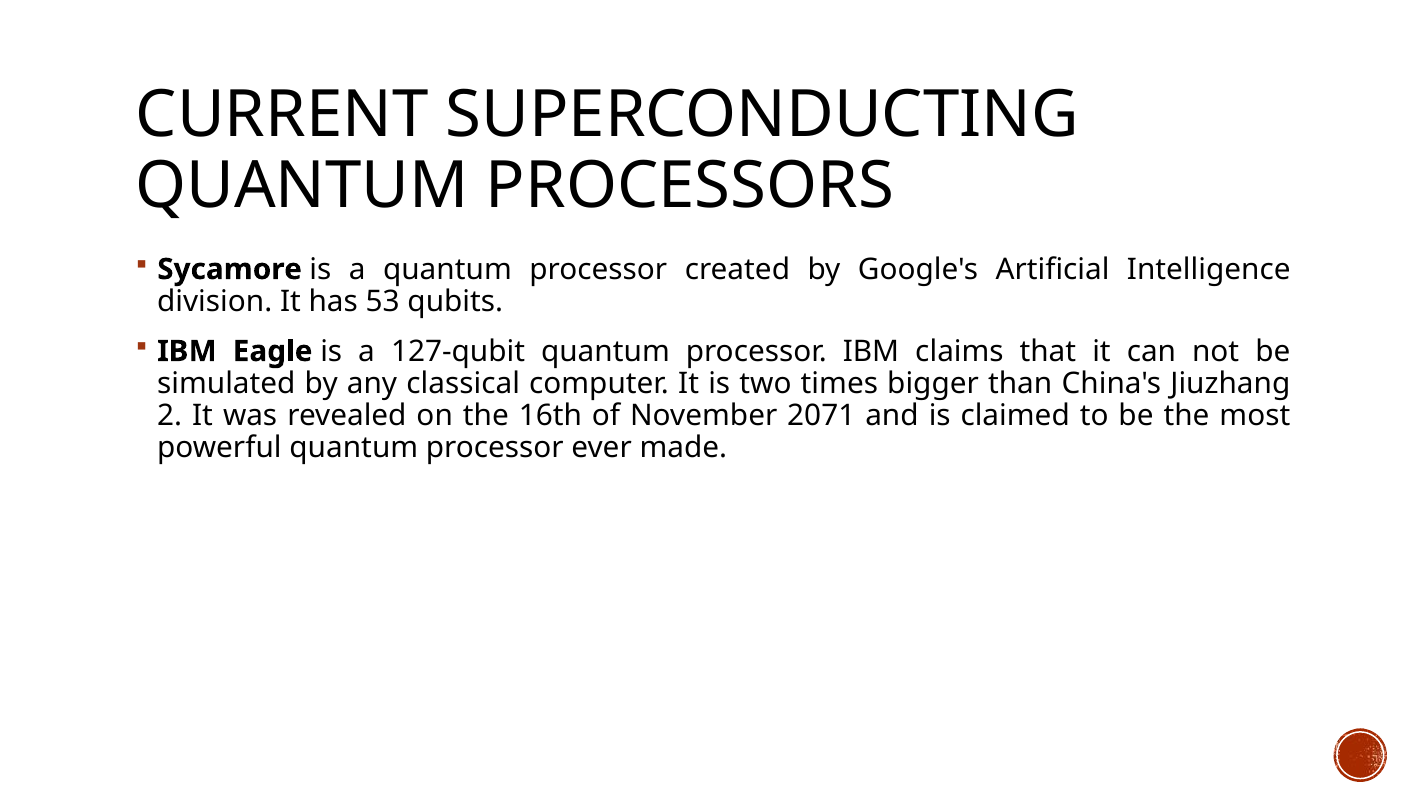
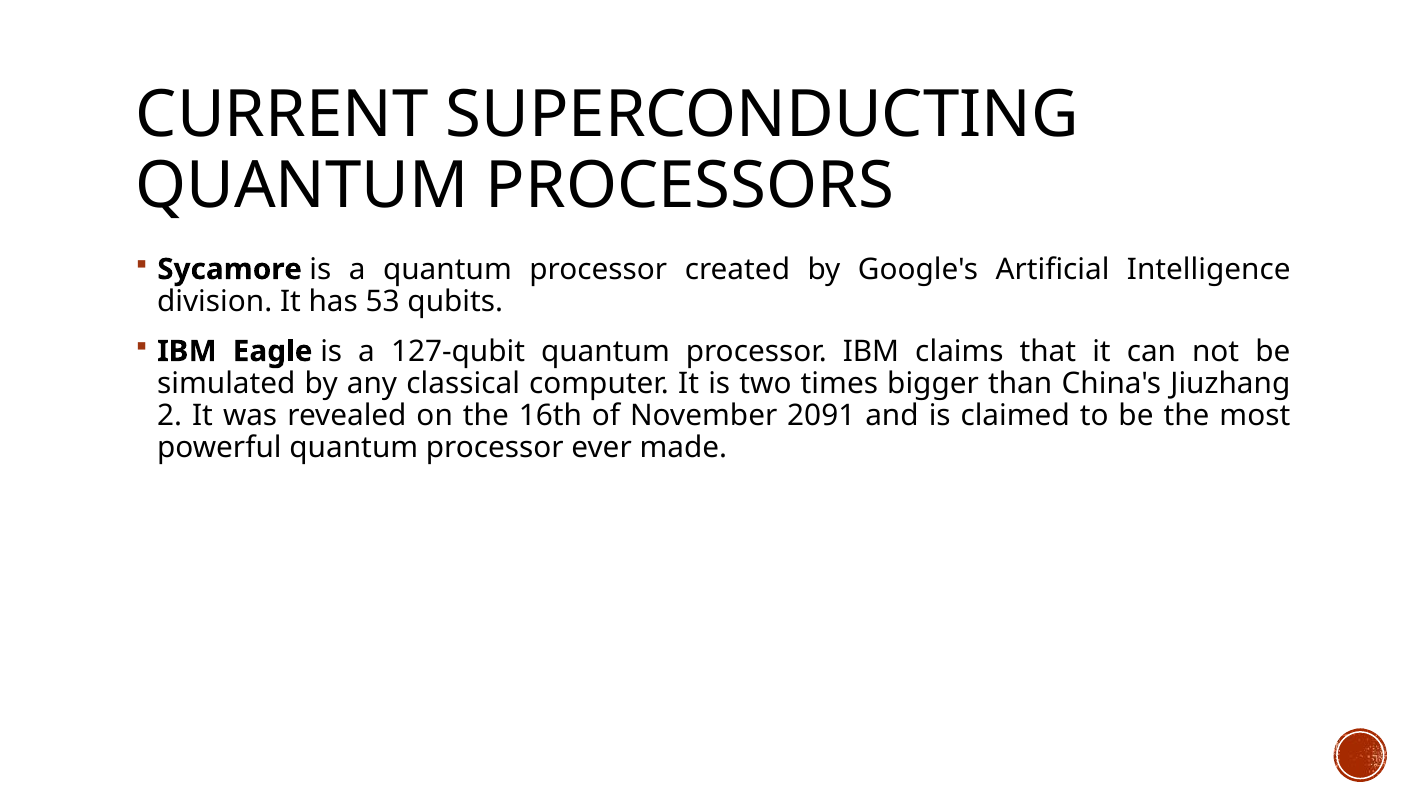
2071: 2071 -> 2091
